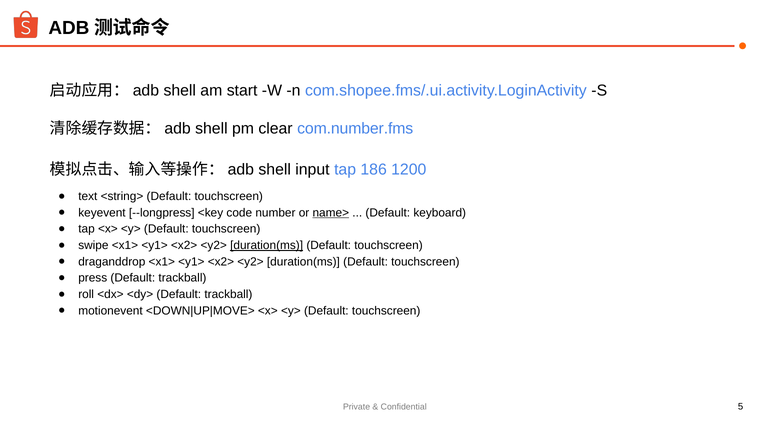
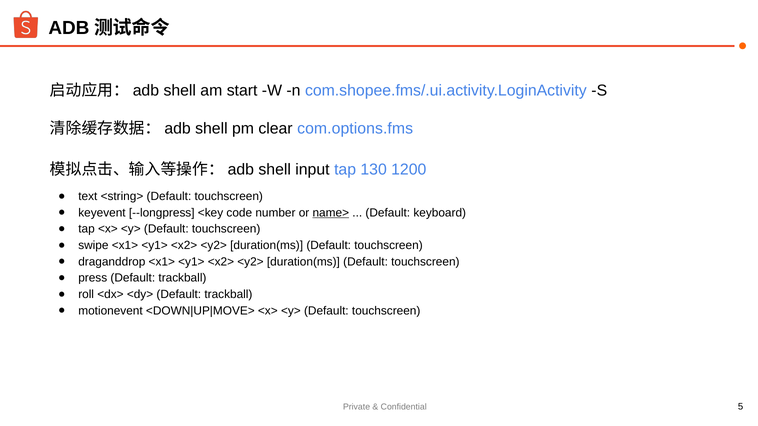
com.number.fms: com.number.fms -> com.options.fms
186: 186 -> 130
duration(ms at (267, 246) underline: present -> none
